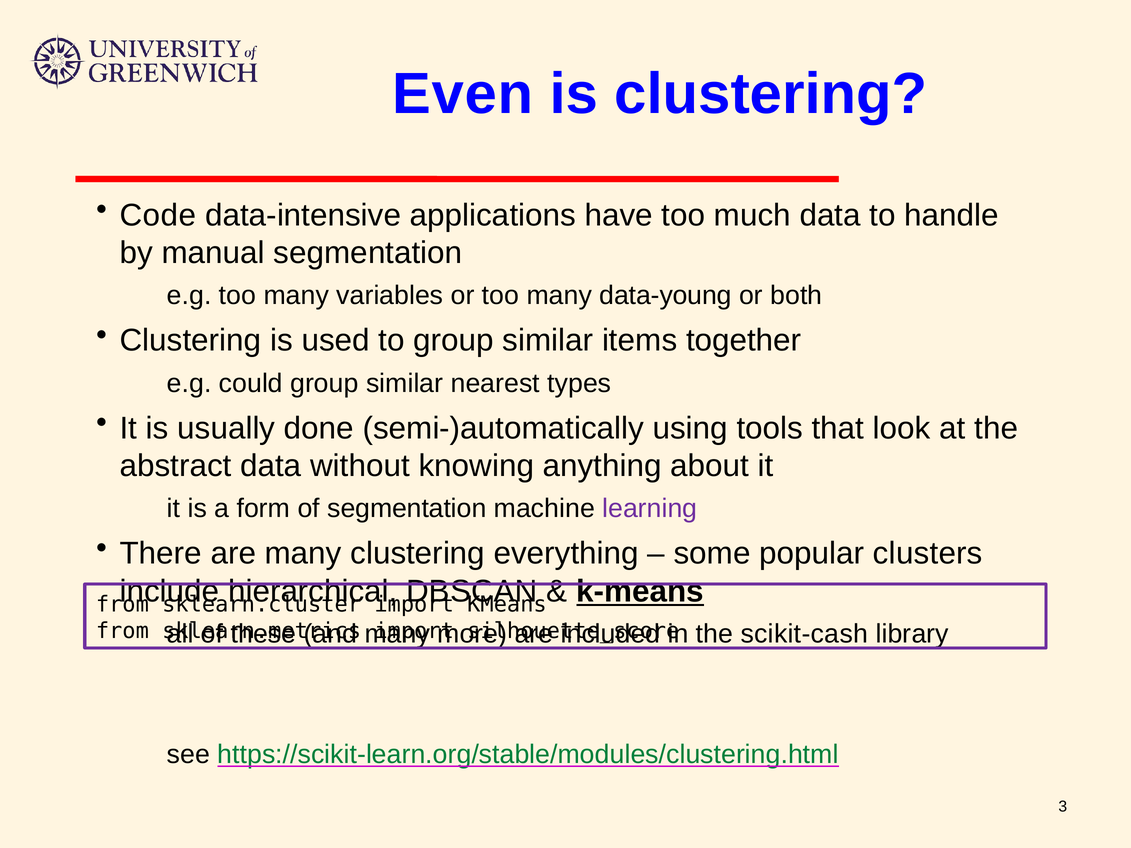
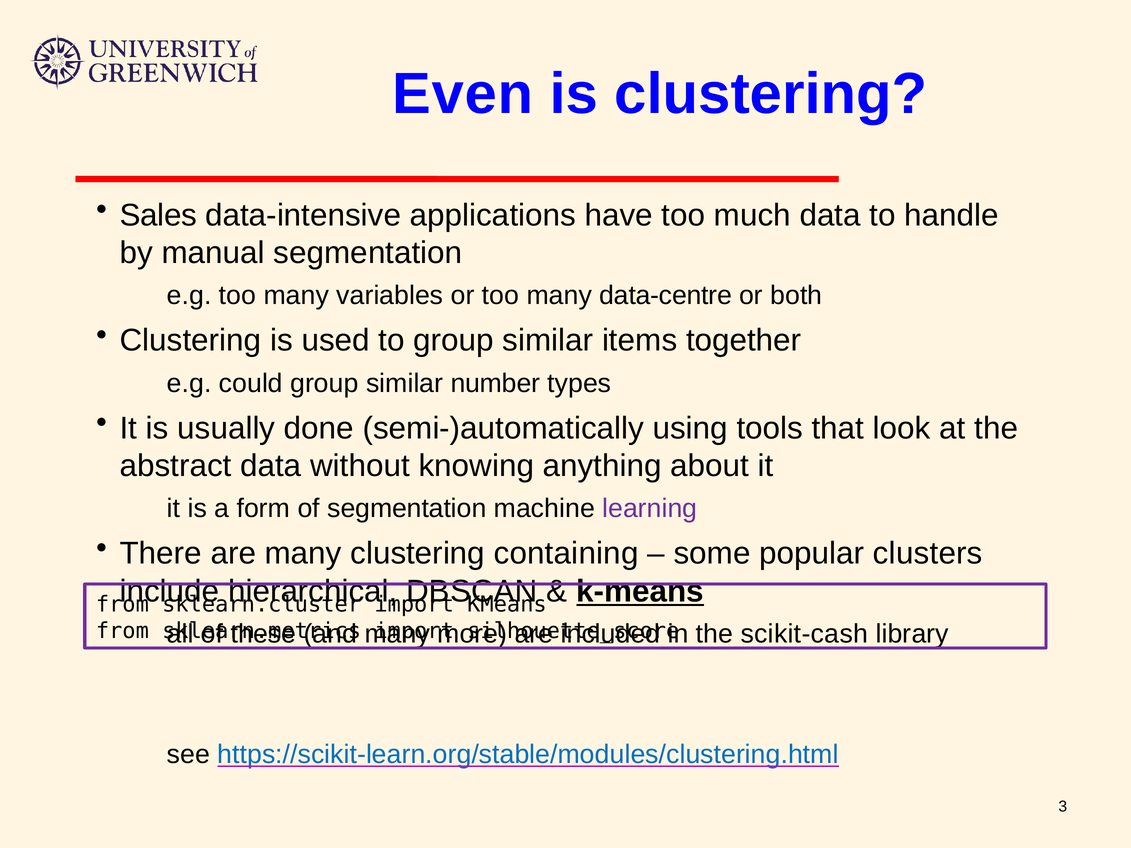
Code: Code -> Sales
data-young: data-young -> data-centre
nearest: nearest -> number
everything: everything -> containing
https://scikit-learn.org/stable/modules/clustering.html colour: green -> blue
